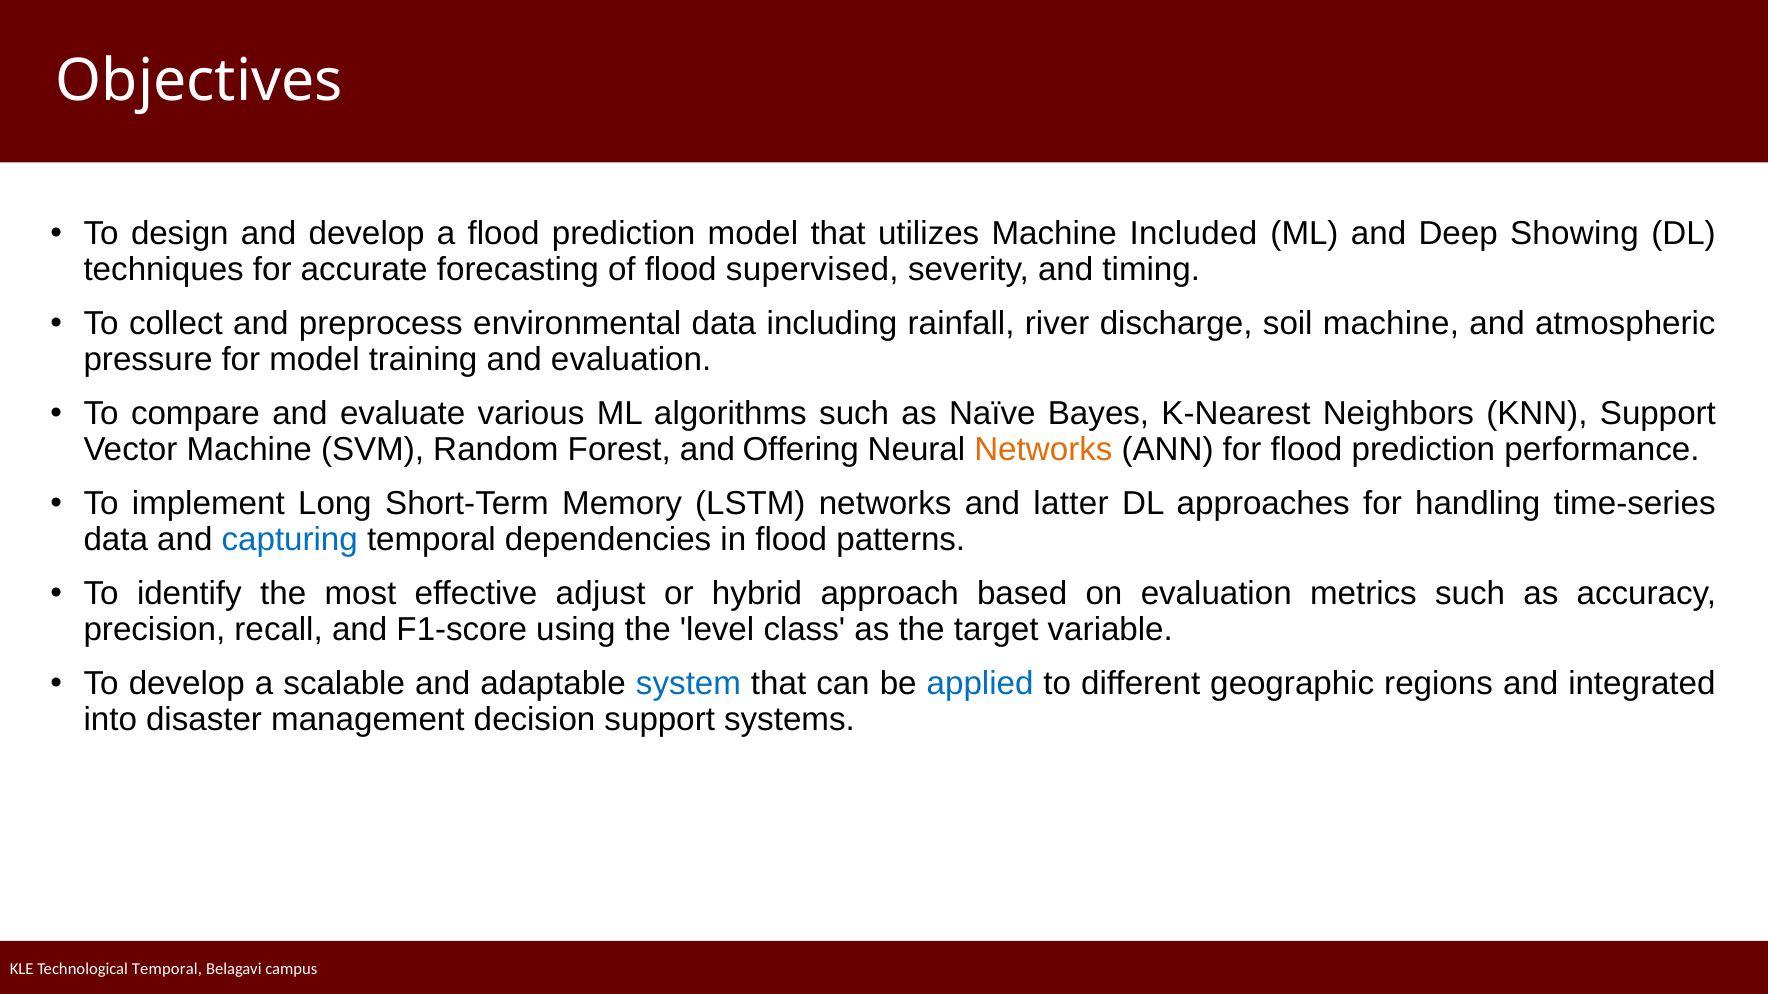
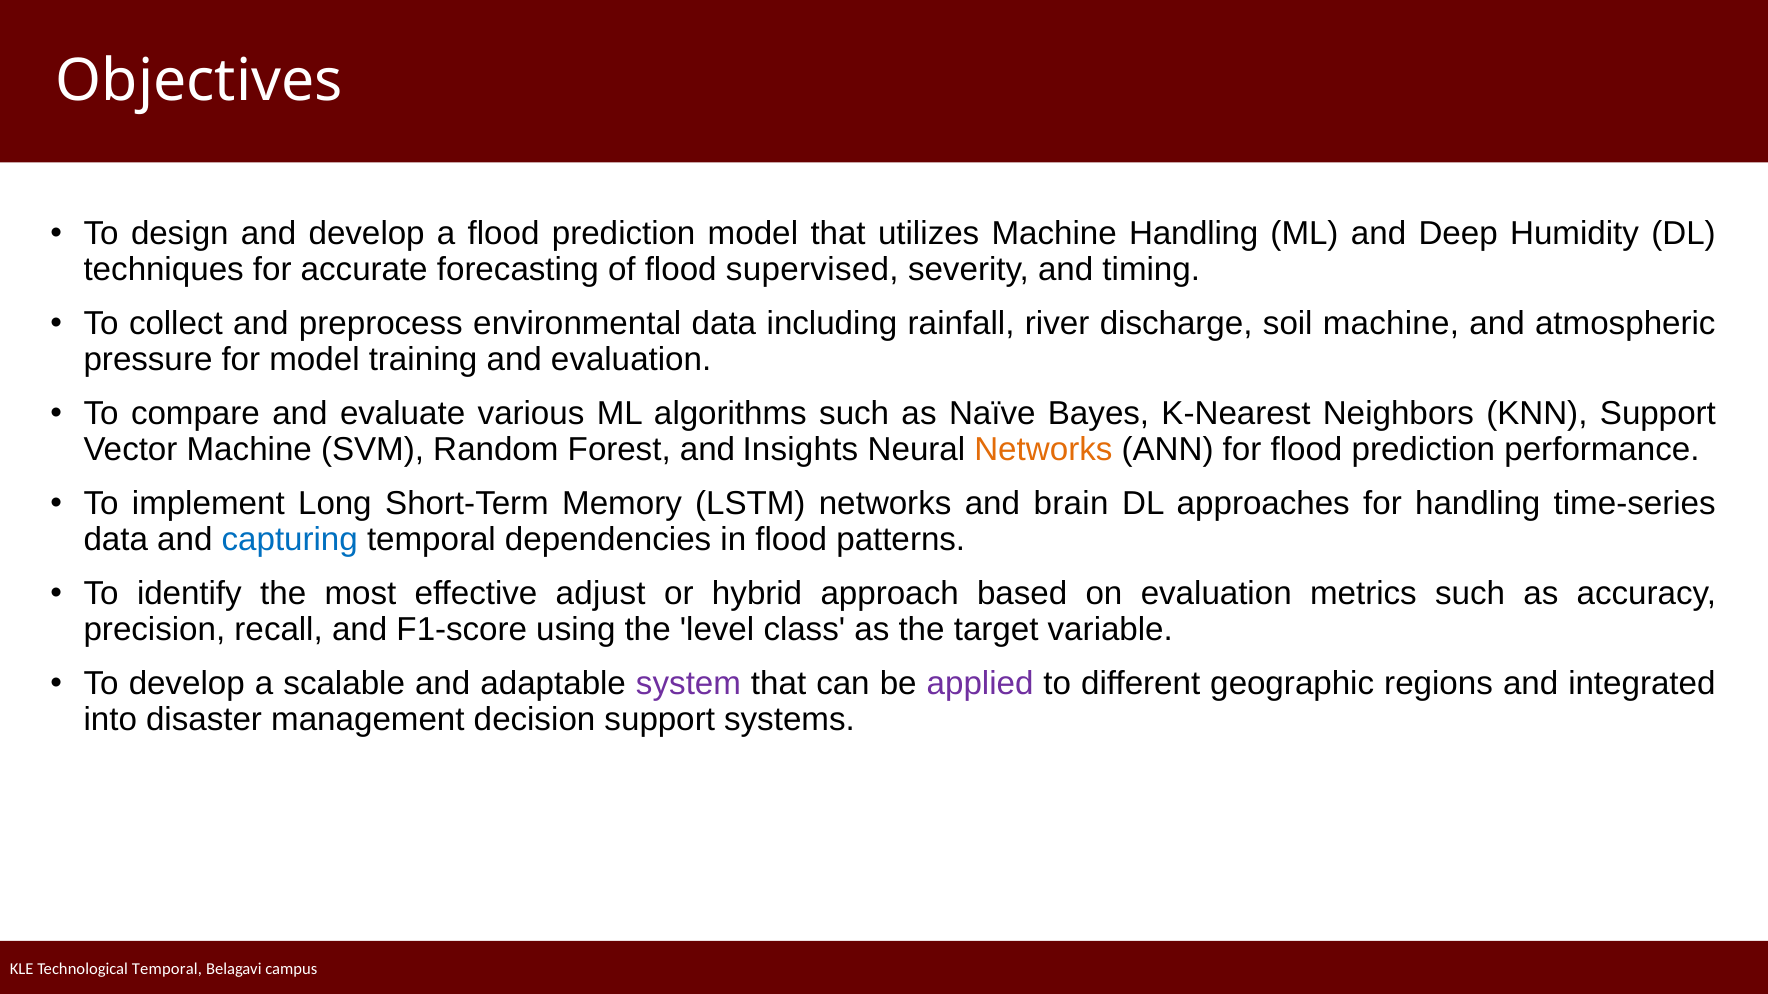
Machine Included: Included -> Handling
Showing: Showing -> Humidity
Offering: Offering -> Insights
latter: latter -> brain
system colour: blue -> purple
applied colour: blue -> purple
